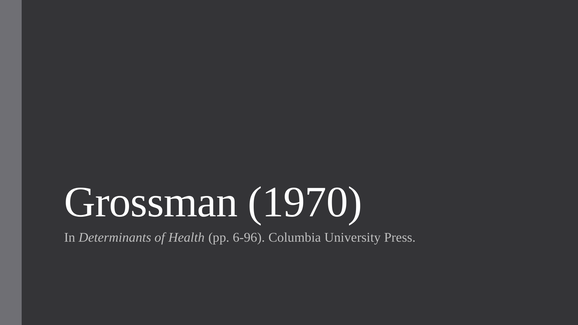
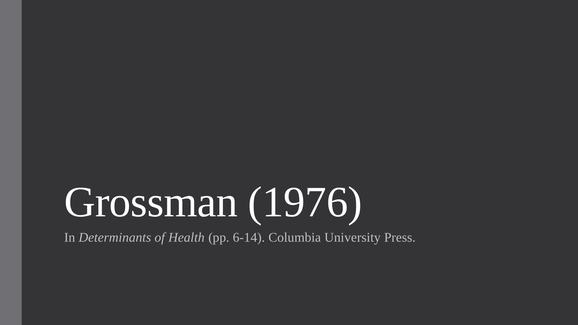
1970: 1970 -> 1976
6-96: 6-96 -> 6-14
